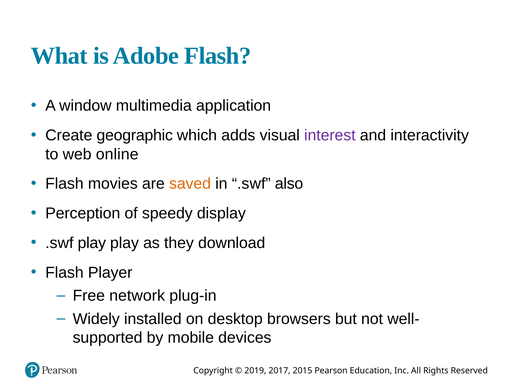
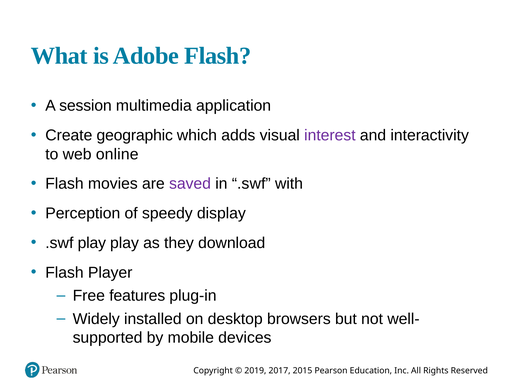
window: window -> session
saved colour: orange -> purple
also: also -> with
network: network -> features
